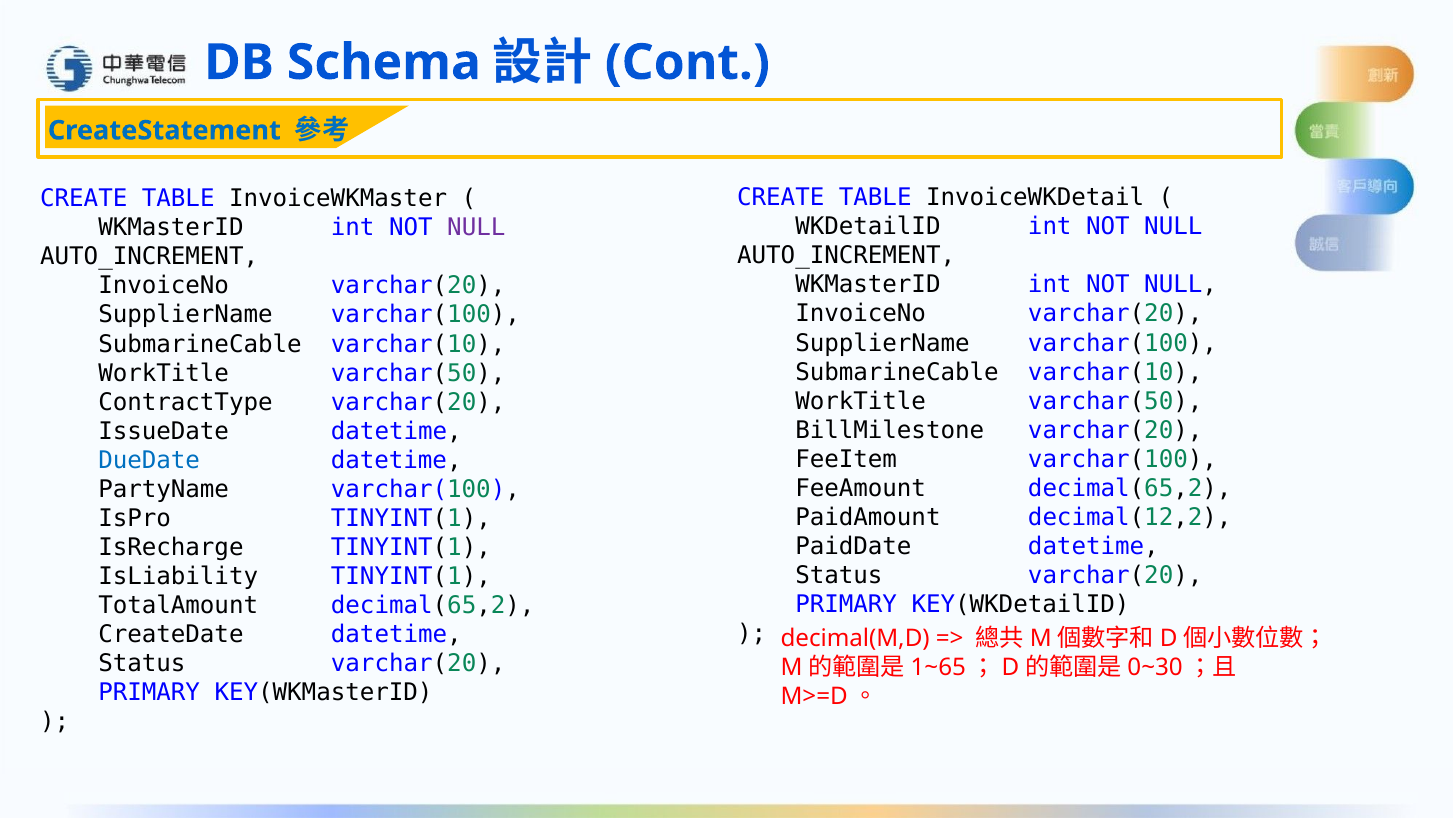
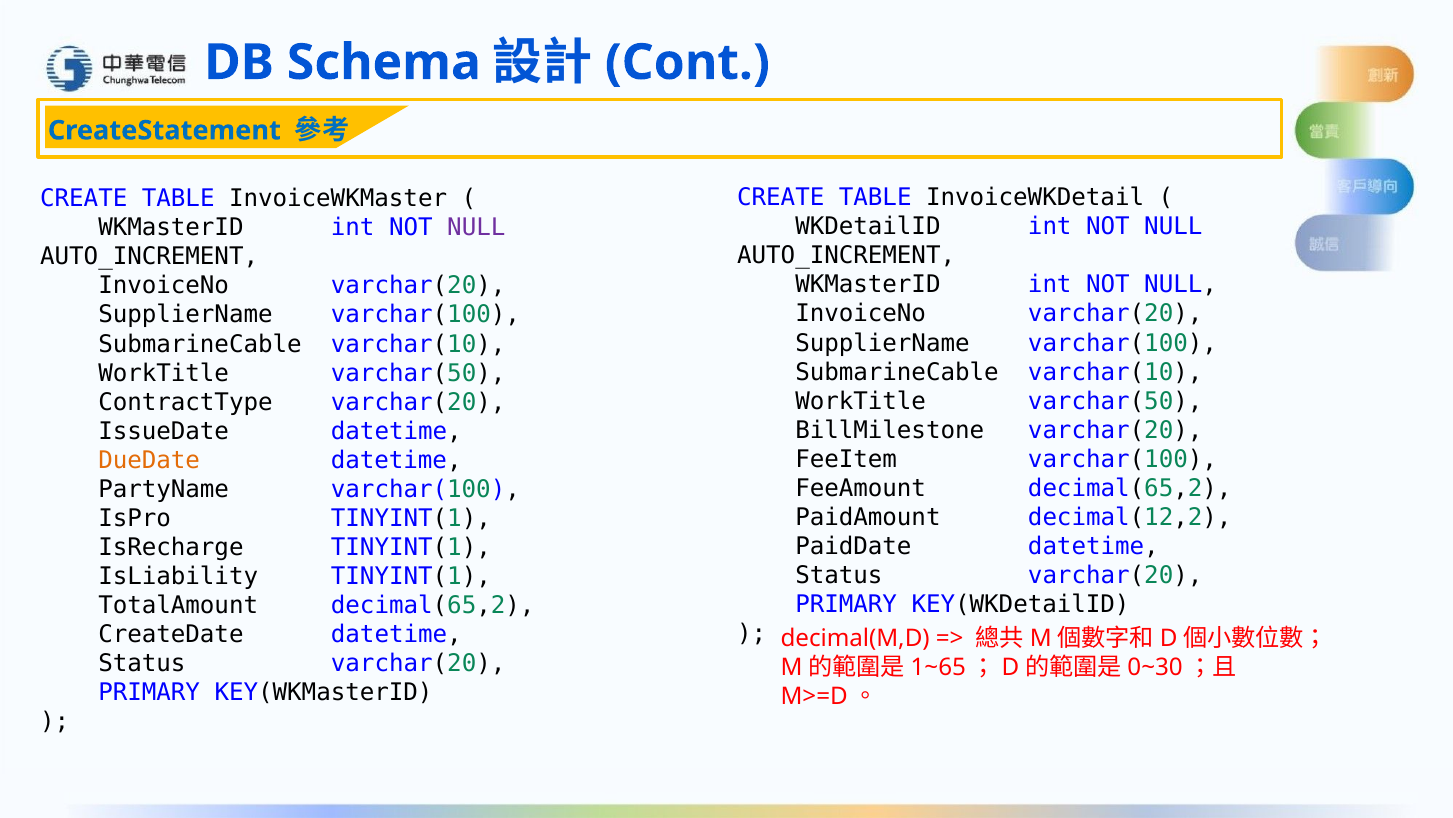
DueDate colour: blue -> orange
